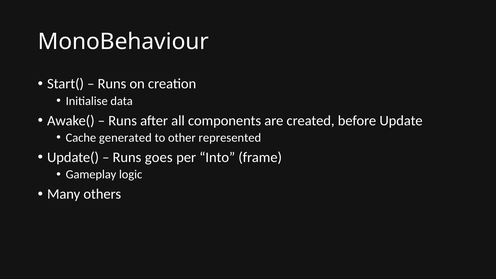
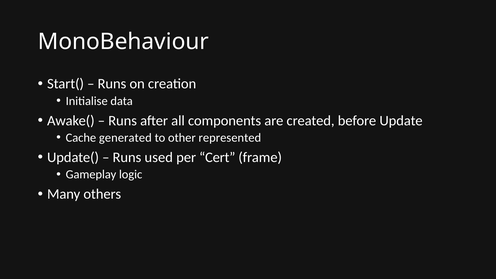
goes: goes -> used
Into: Into -> Cert
